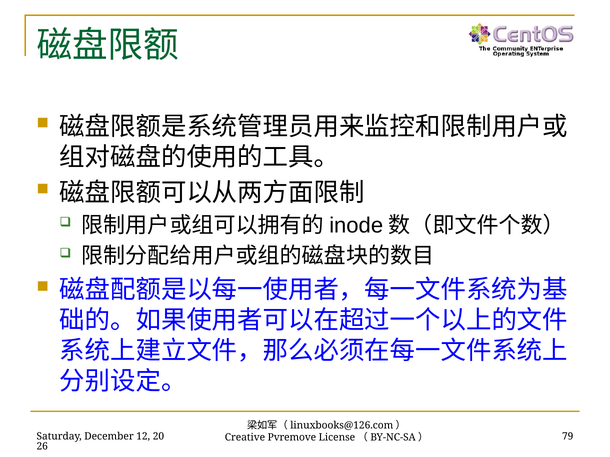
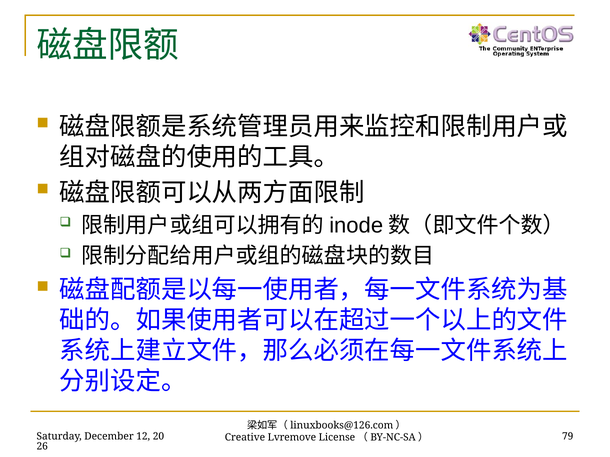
Pvremove: Pvremove -> Lvremove
